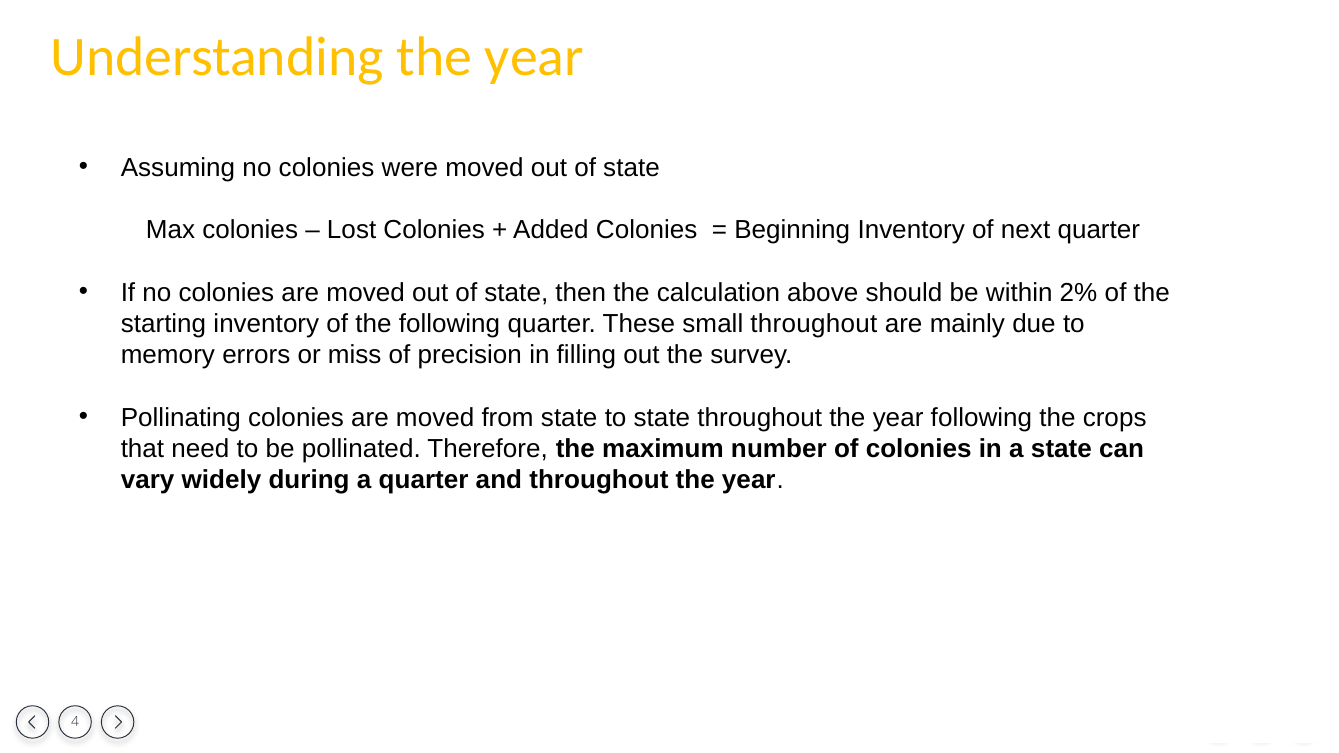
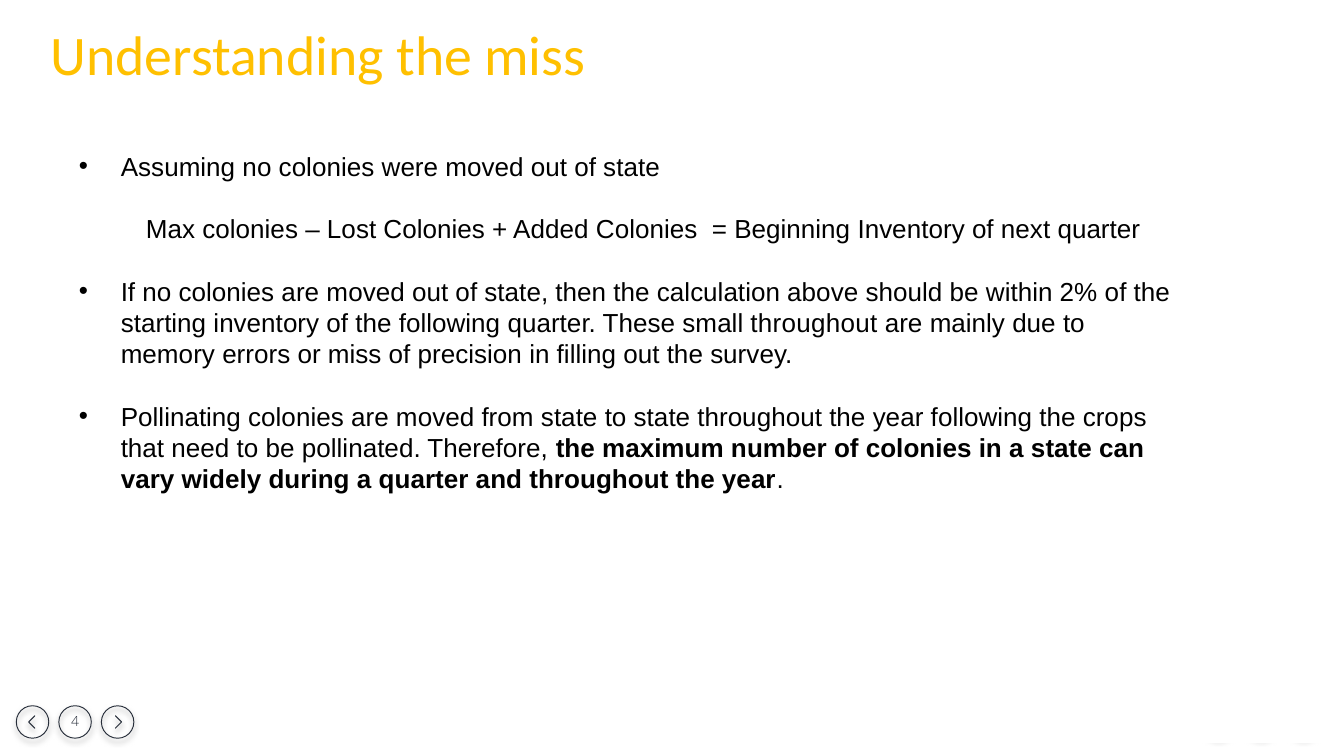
Understanding the year: year -> miss
